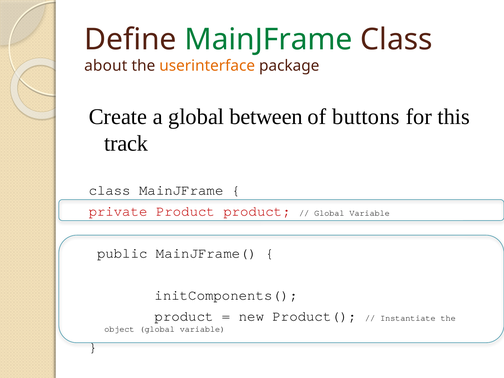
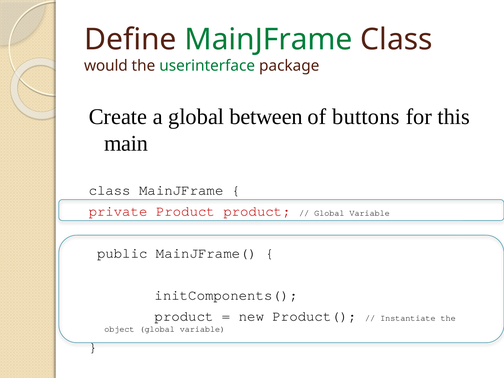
about: about -> would
userinterface colour: orange -> green
track: track -> main
